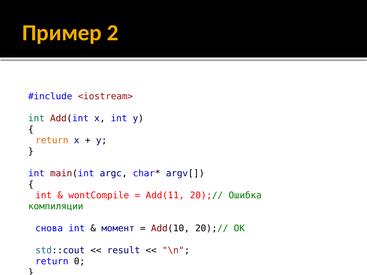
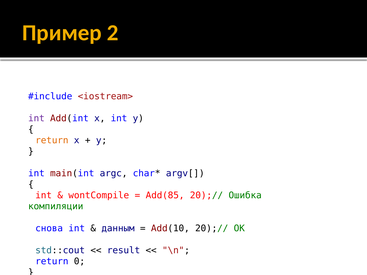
int at (36, 118) colour: green -> purple
Add(11: Add(11 -> Add(85
момент: момент -> данным
